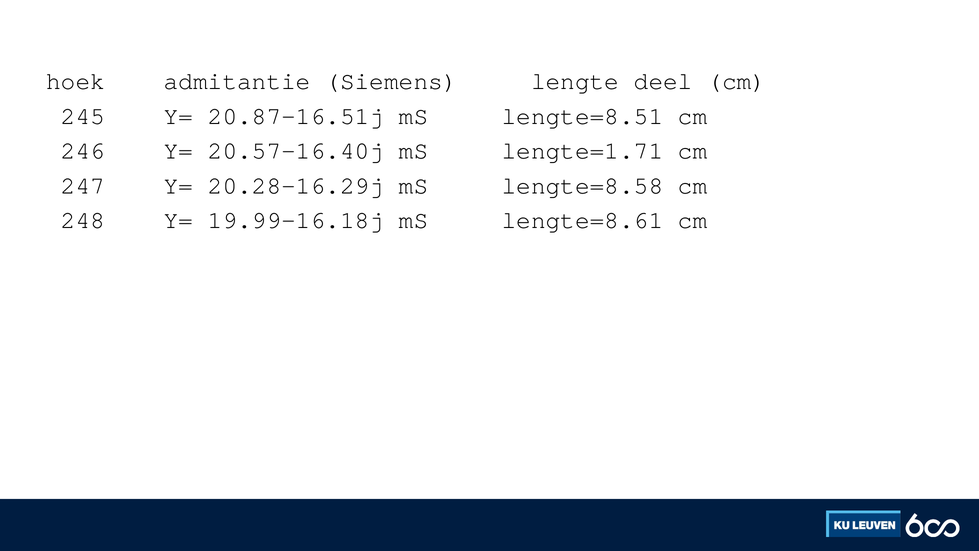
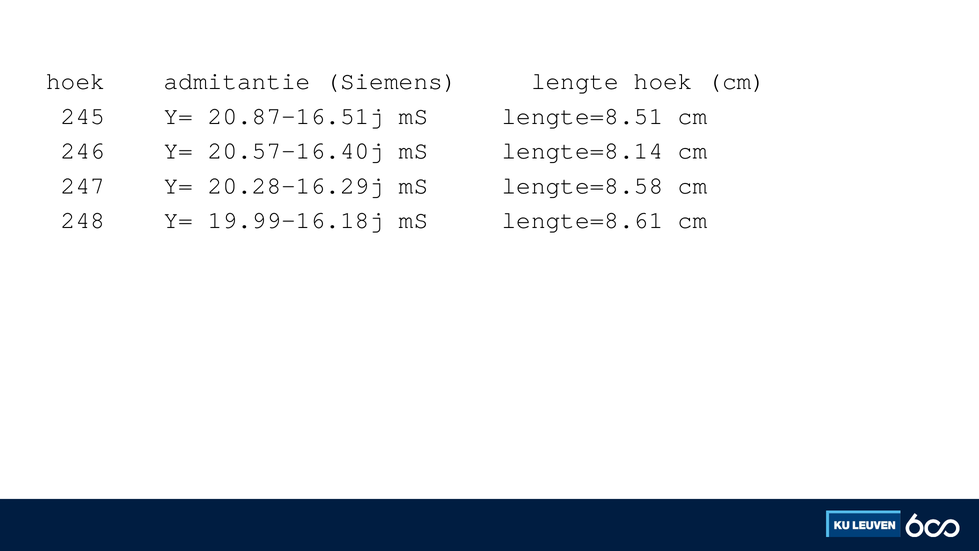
lengte deel: deel -> hoek
lengte=1.71: lengte=1.71 -> lengte=8.14
